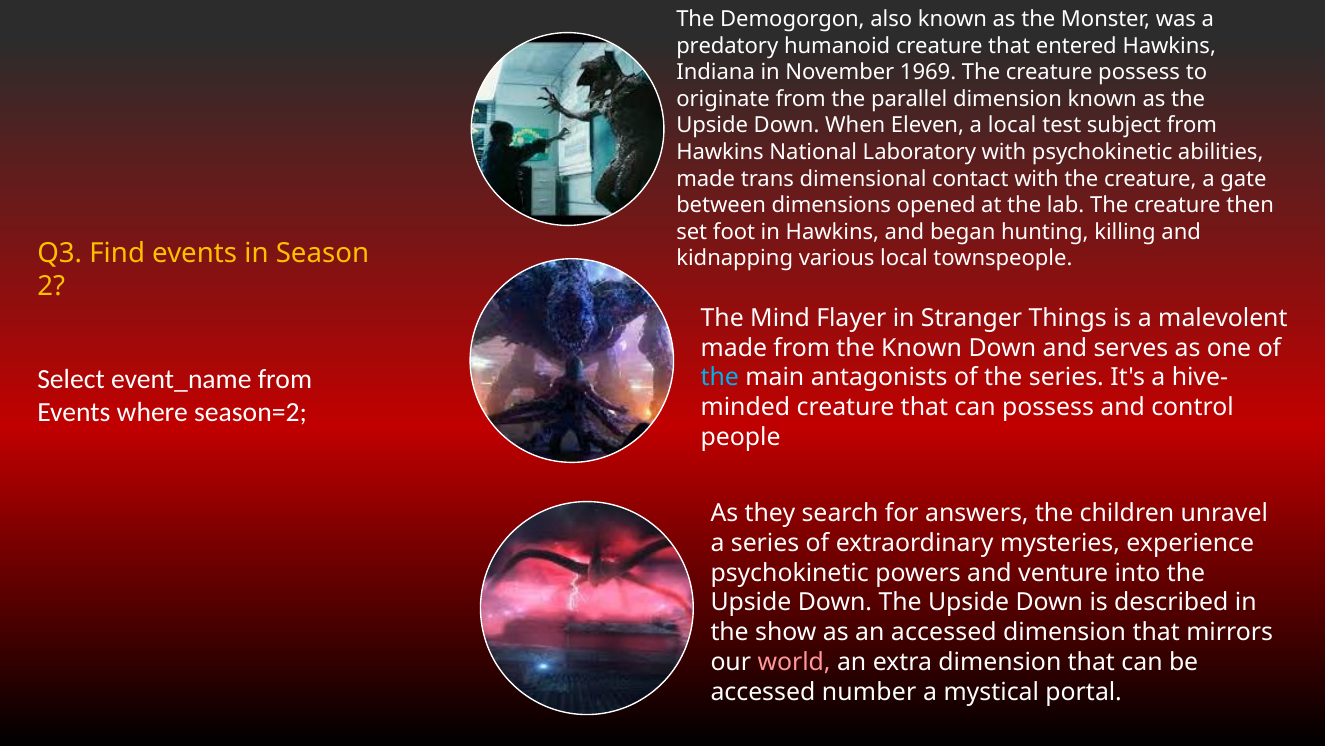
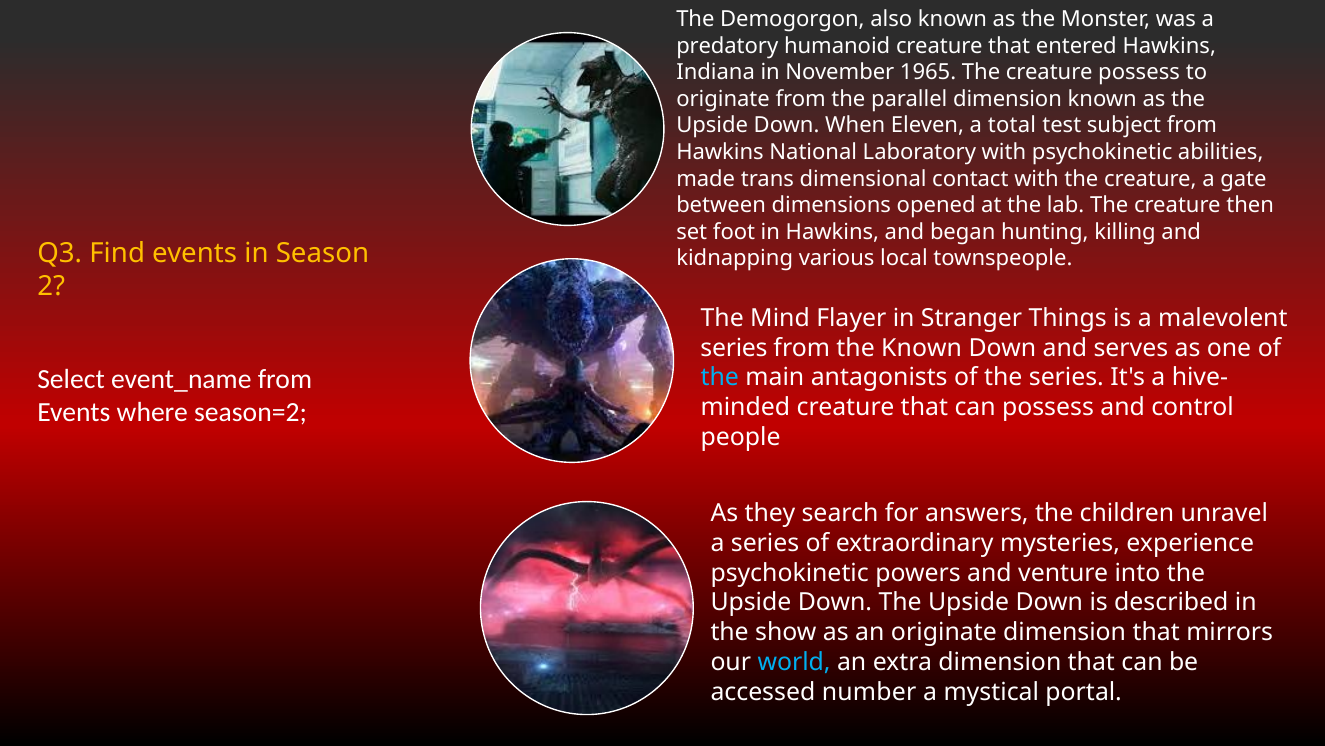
1969: 1969 -> 1965
a local: local -> total
made at (734, 348): made -> series
an accessed: accessed -> originate
world colour: pink -> light blue
